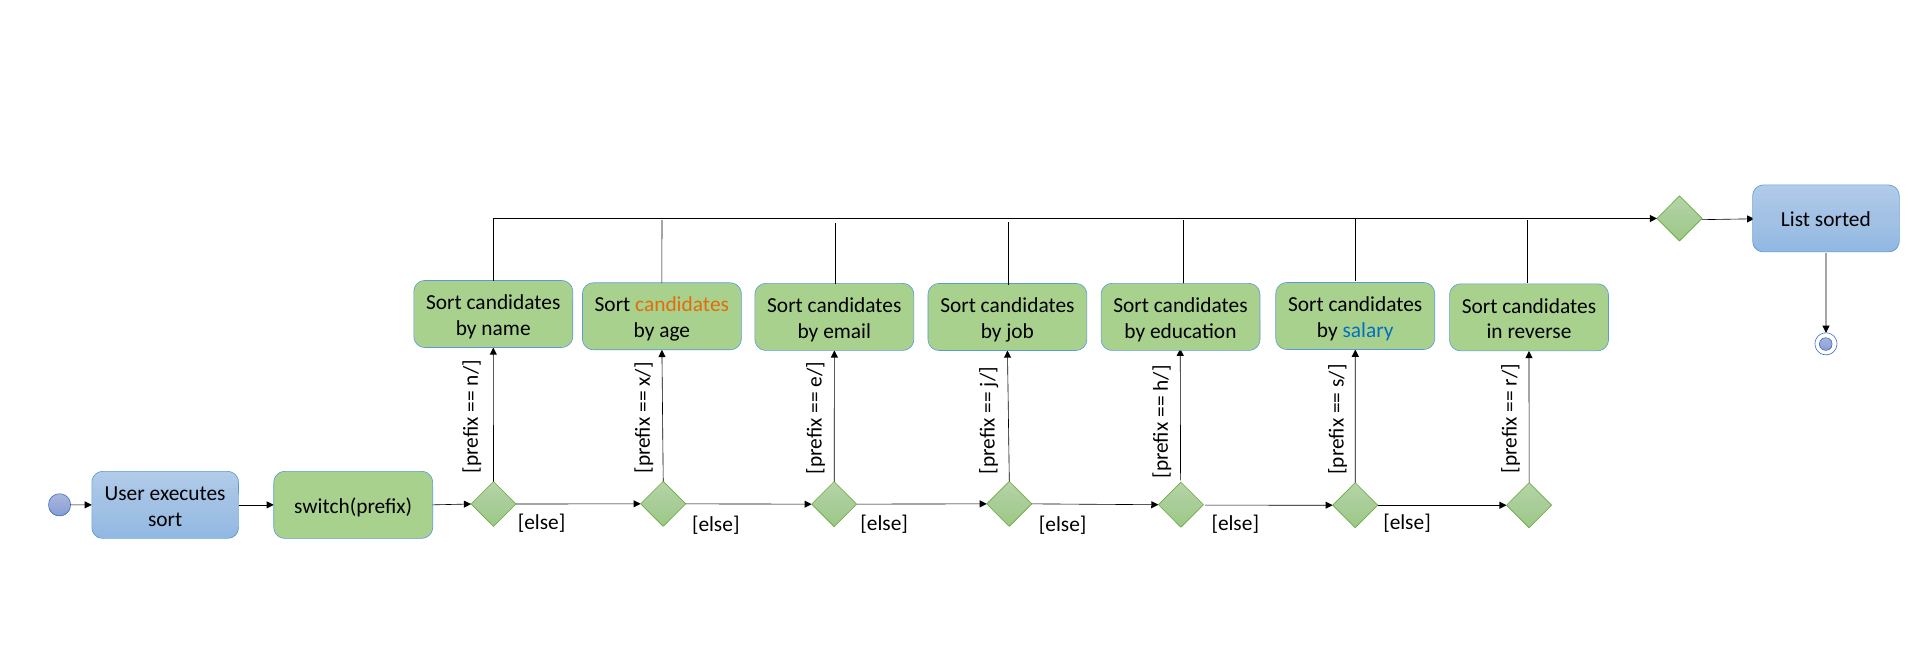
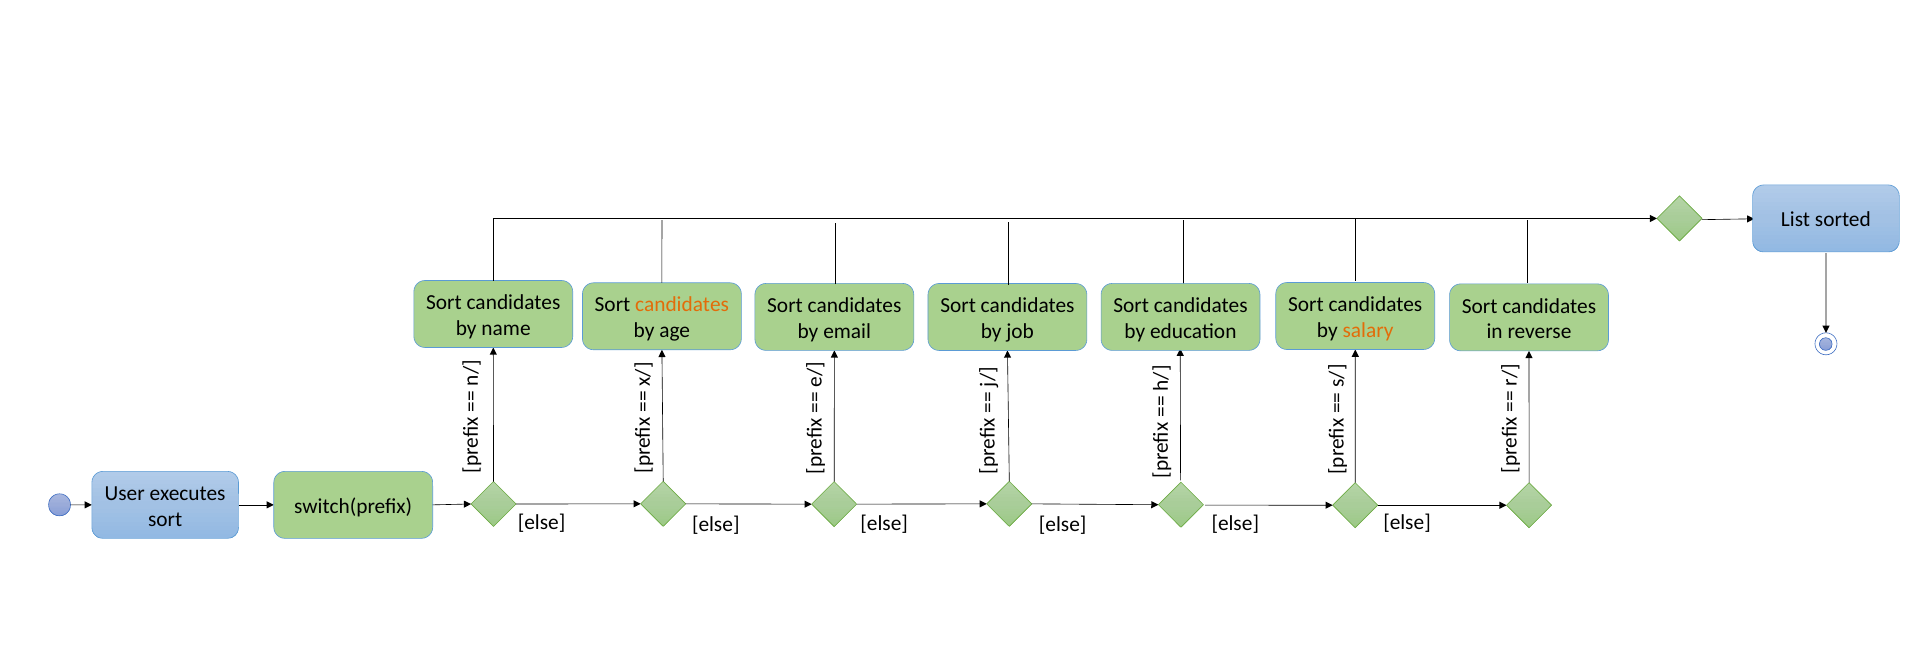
salary colour: blue -> orange
